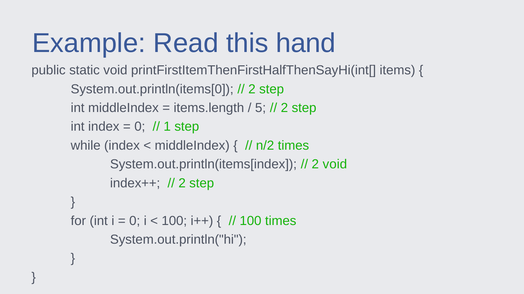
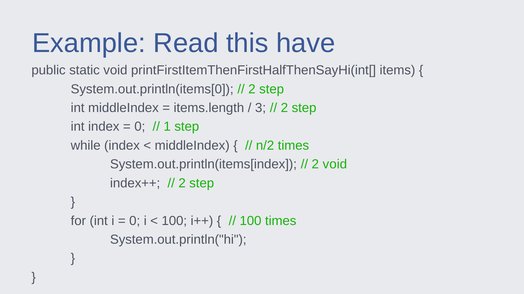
hand: hand -> have
5: 5 -> 3
